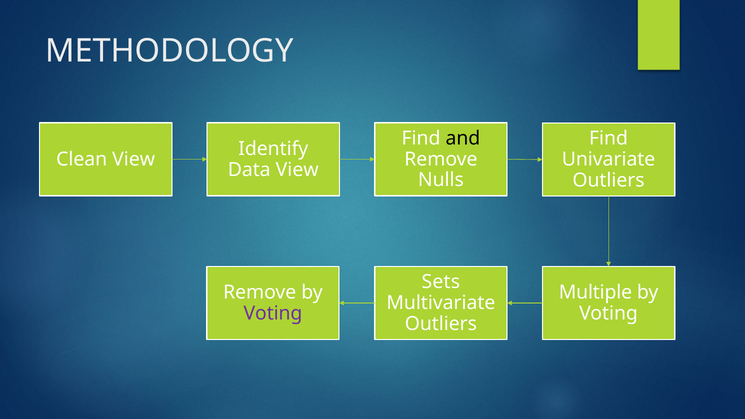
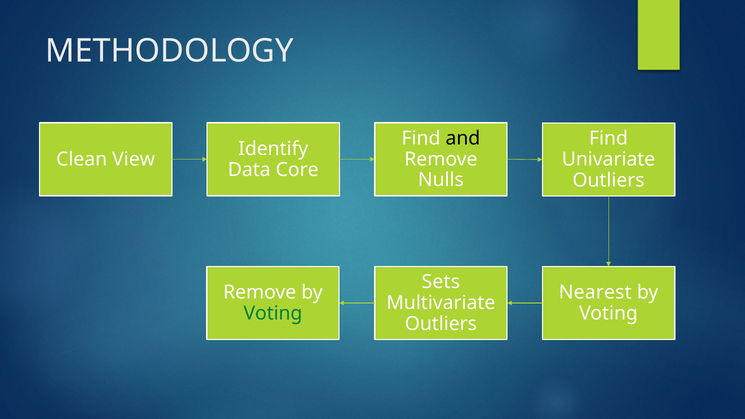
Data View: View -> Core
Multiple: Multiple -> Nearest
Voting at (273, 313) colour: purple -> green
